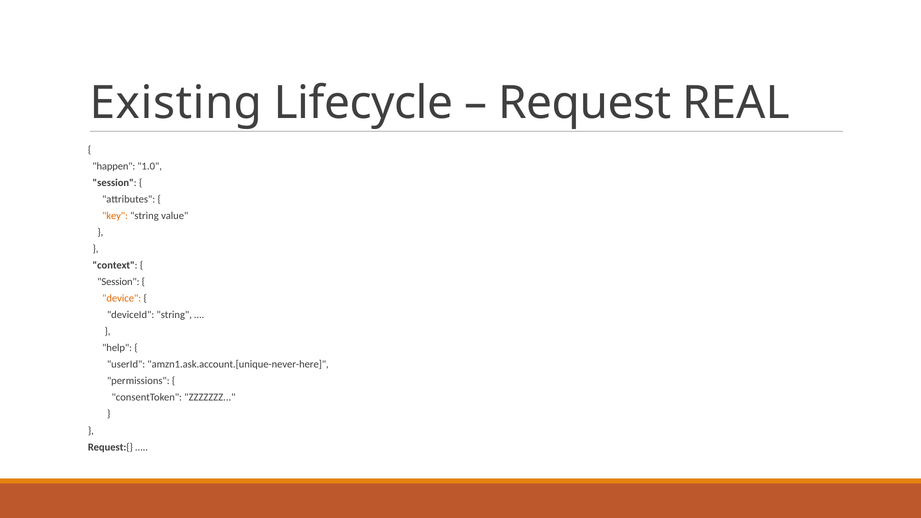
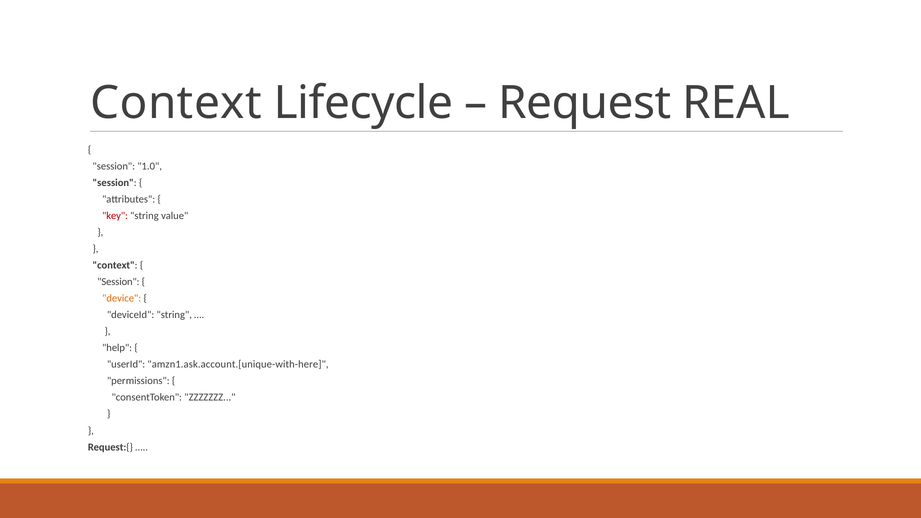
Existing at (176, 103): Existing -> Context
happen at (114, 166): happen -> session
key colour: orange -> red
amzn1.ask.account.[unique-never-here: amzn1.ask.account.[unique-never-here -> amzn1.ask.account.[unique-with-here
